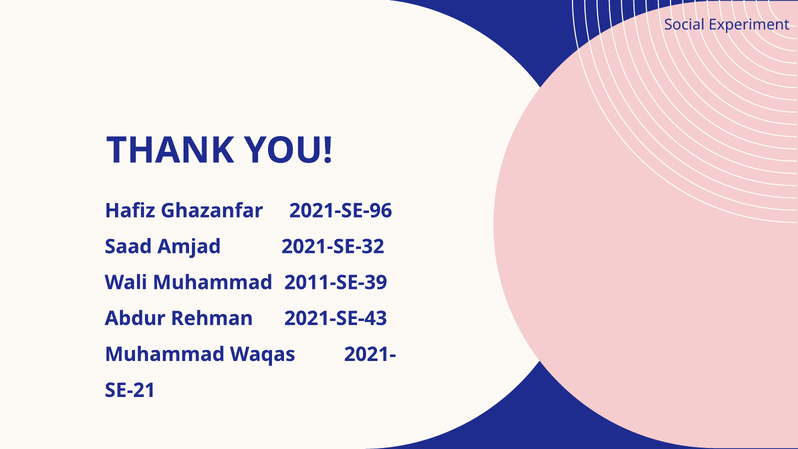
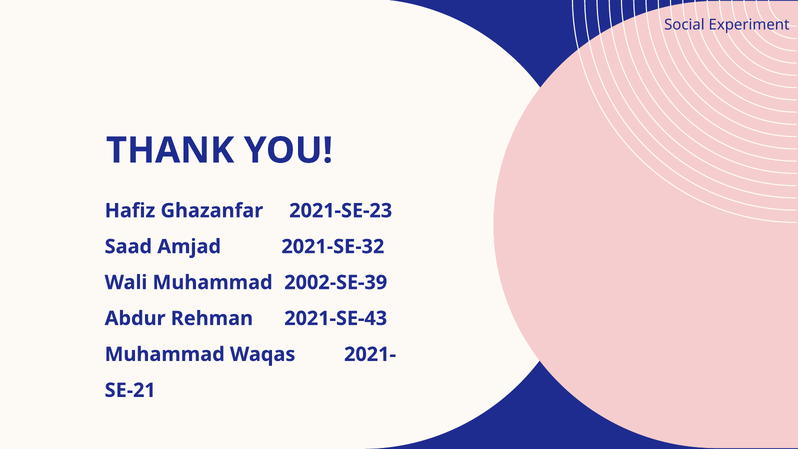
2021-SE-96: 2021-SE-96 -> 2021-SE-23
2011-SE-39: 2011-SE-39 -> 2002-SE-39
